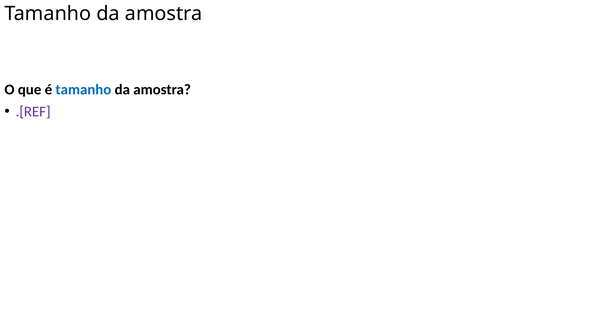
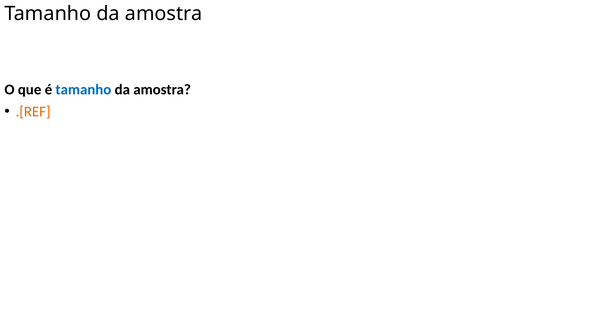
.[REF colour: purple -> orange
